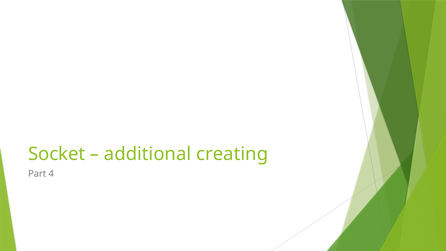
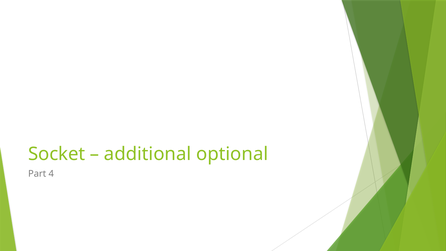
creating: creating -> optional
